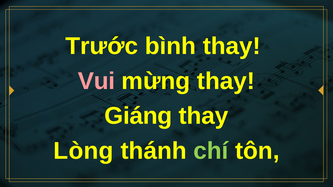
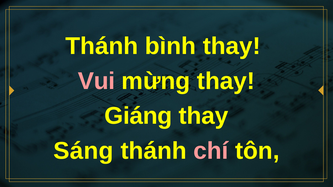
Trước at (102, 46): Trước -> Thánh
Lòng: Lòng -> Sáng
chí colour: light green -> pink
